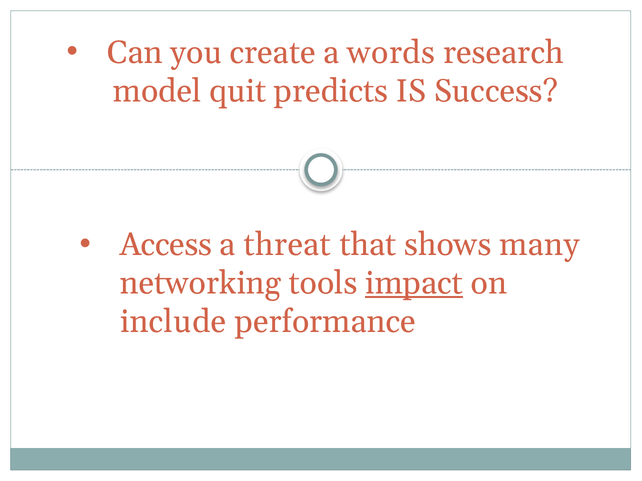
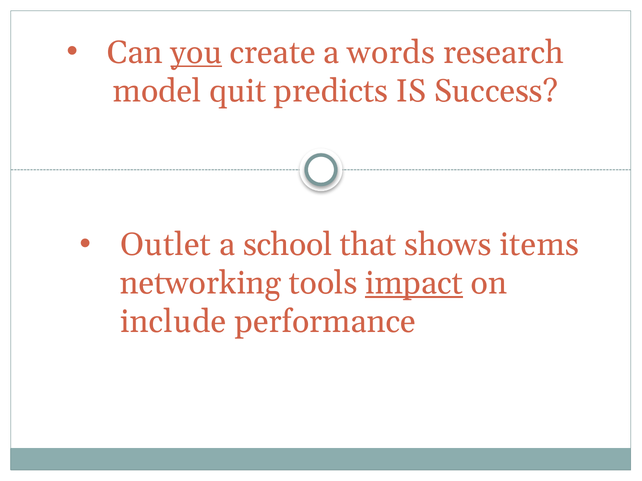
you underline: none -> present
Access: Access -> Outlet
threat: threat -> school
many: many -> items
